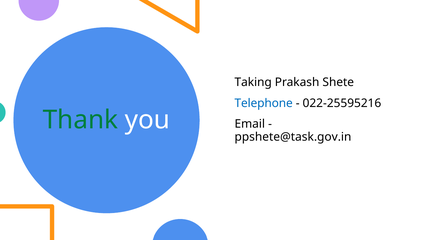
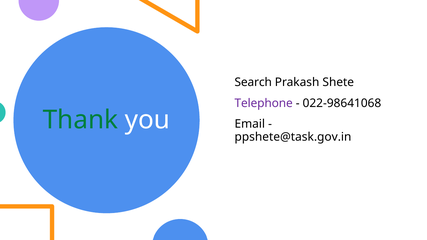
Taking: Taking -> Search
Telephone colour: blue -> purple
022-25595216: 022-25595216 -> 022-98641068
